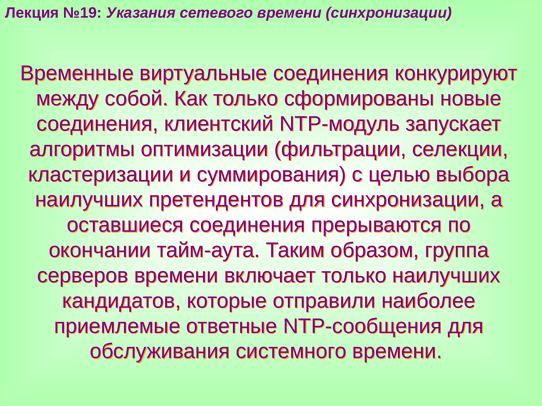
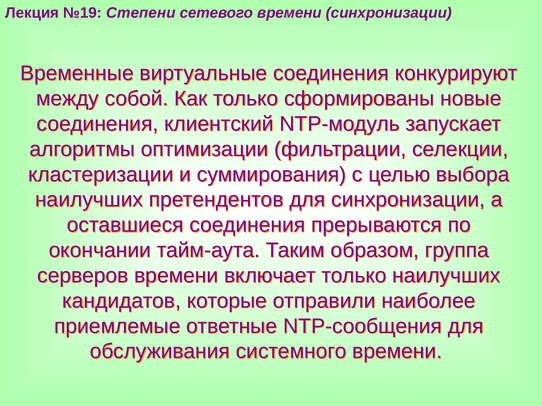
Указания: Указания -> Степени
